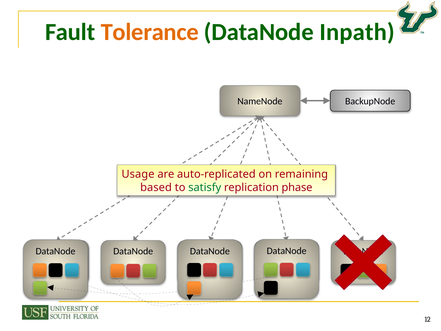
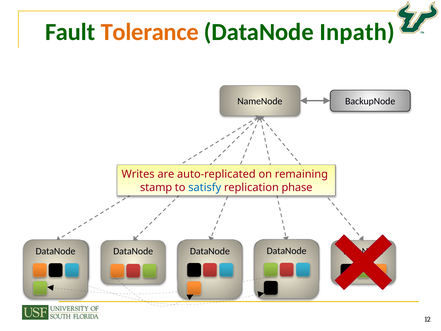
Usage: Usage -> Writes
based: based -> stamp
satisfy colour: green -> blue
